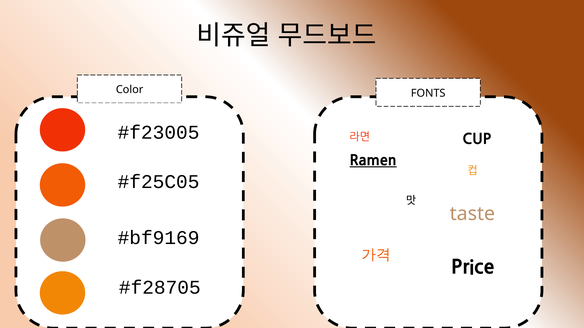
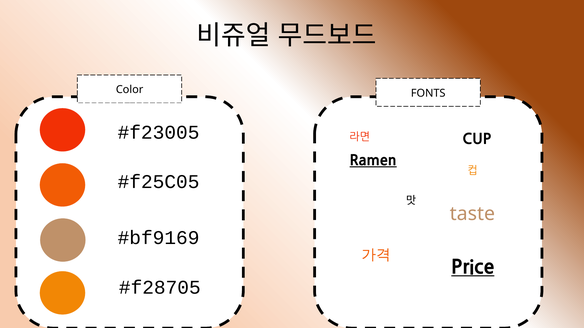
Price underline: none -> present
